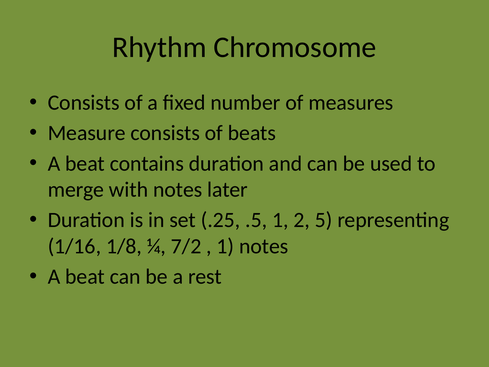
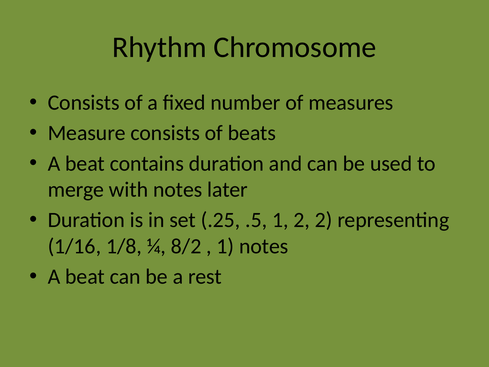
2 5: 5 -> 2
7/2: 7/2 -> 8/2
